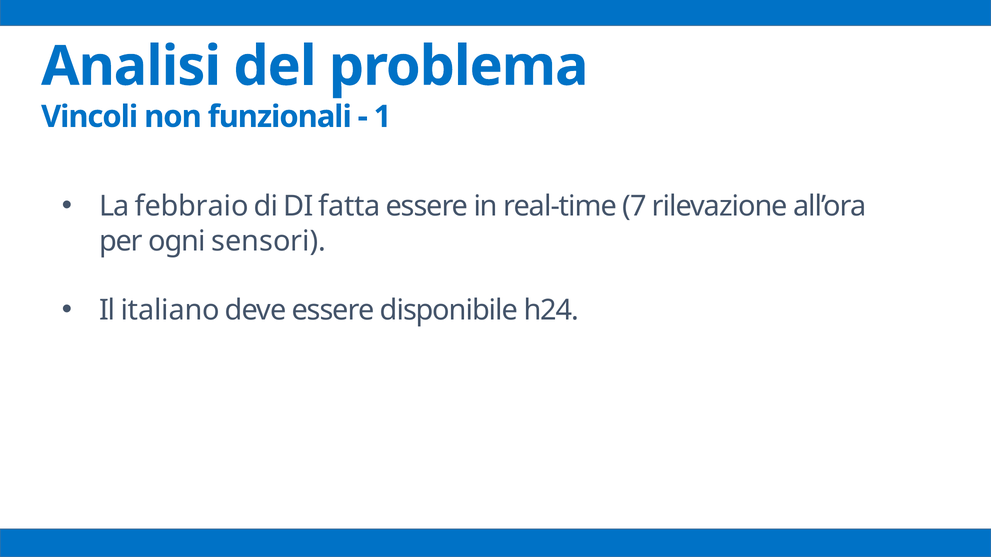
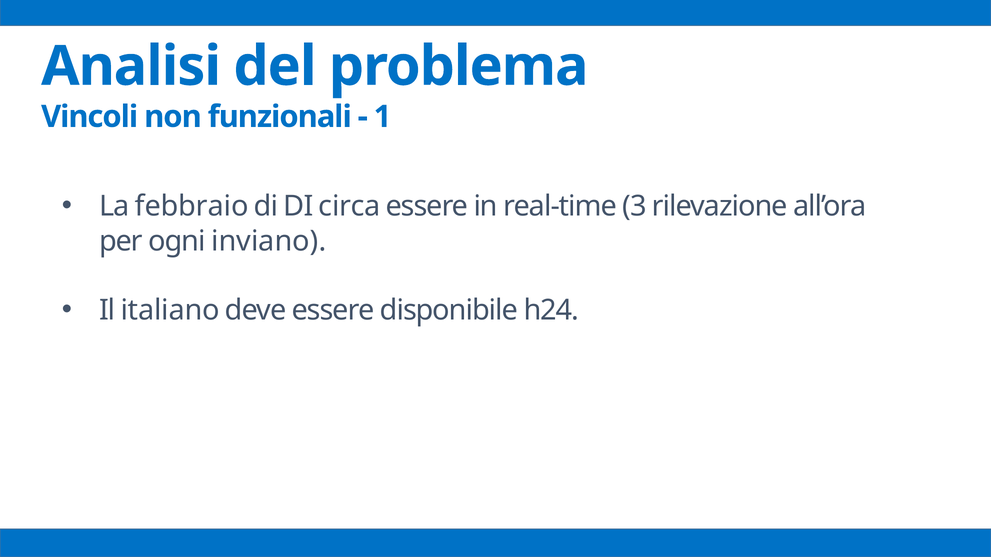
fatta: fatta -> circa
7: 7 -> 3
sensori: sensori -> inviano
